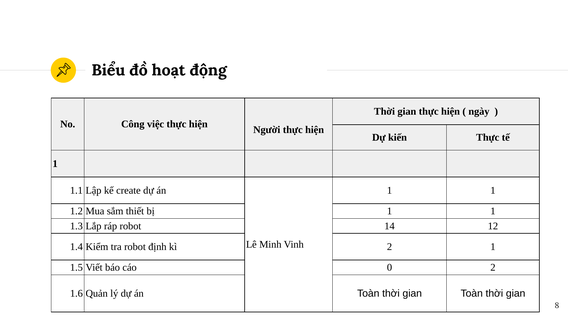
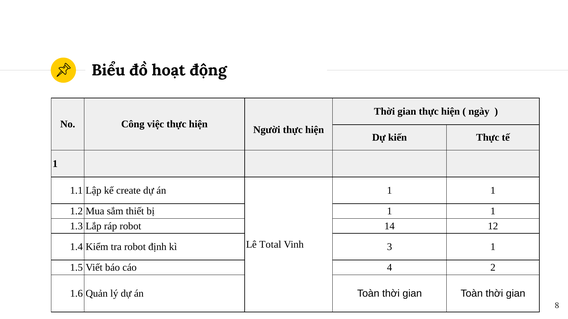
Minh: Minh -> Total
kì 2: 2 -> 3
0: 0 -> 4
